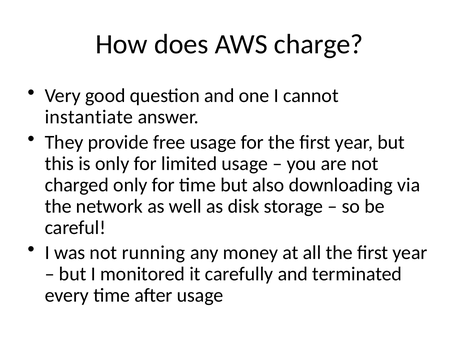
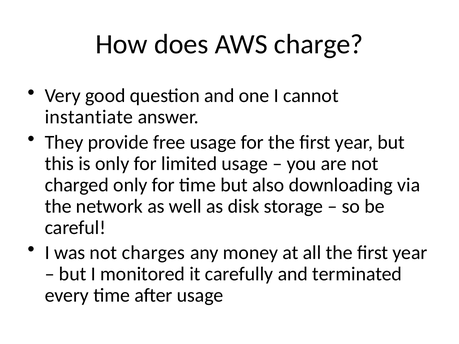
running: running -> charges
